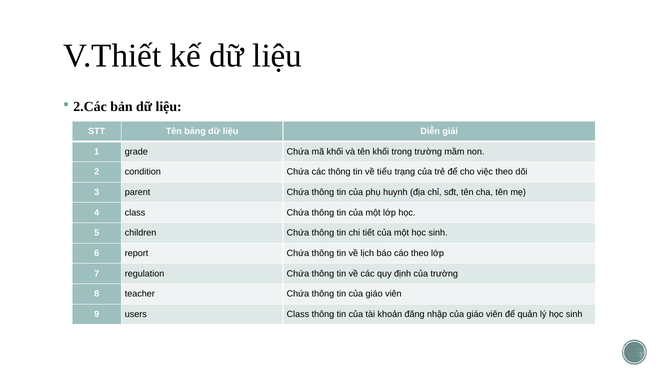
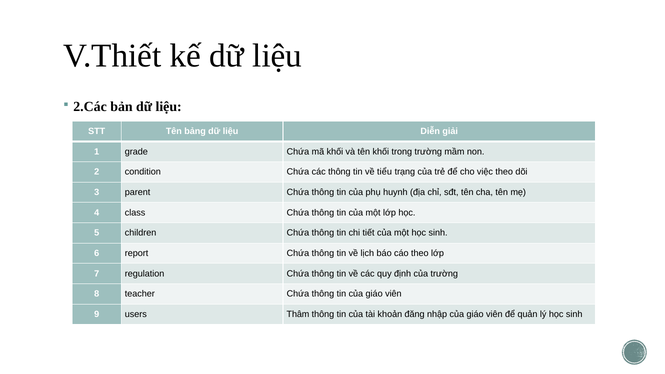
users Class: Class -> Thâm
